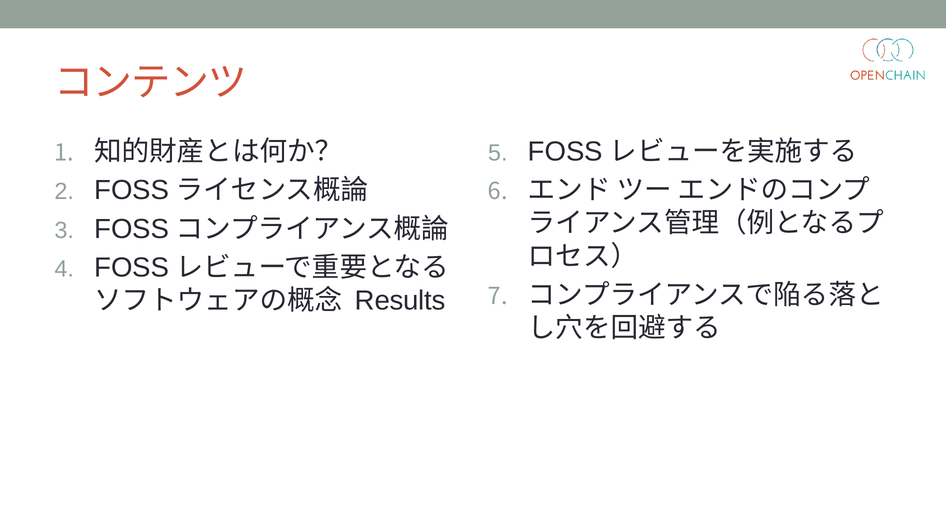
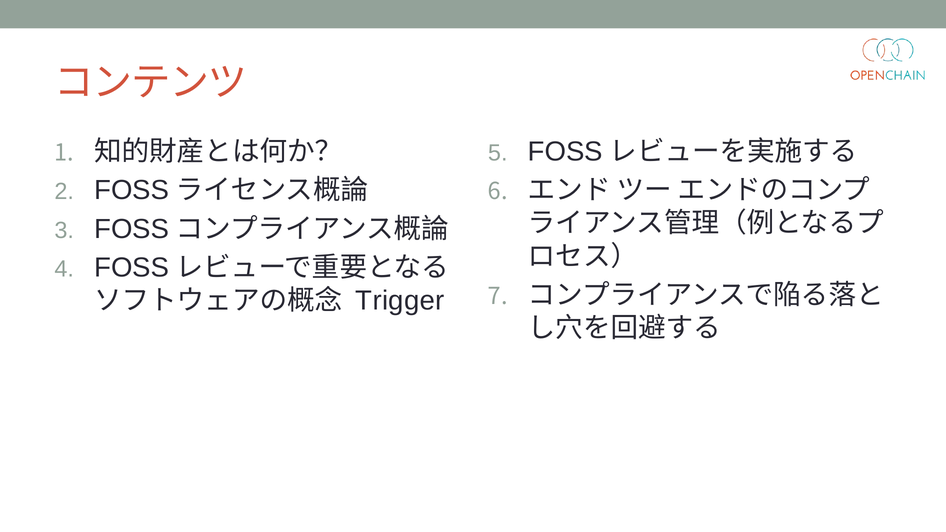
Results: Results -> Trigger
